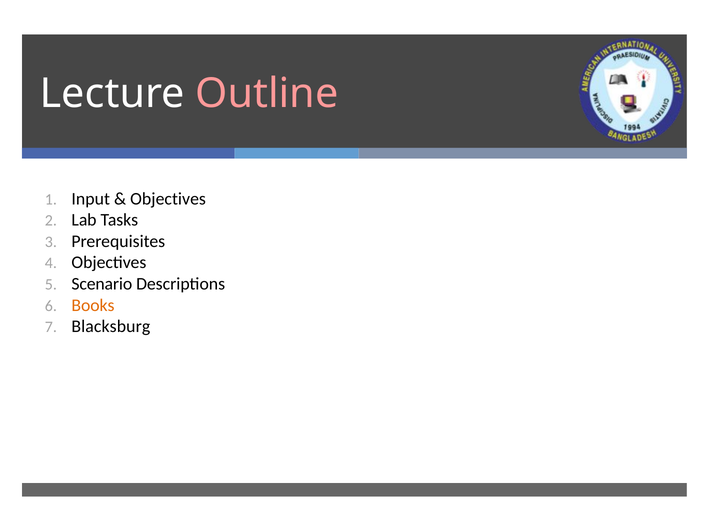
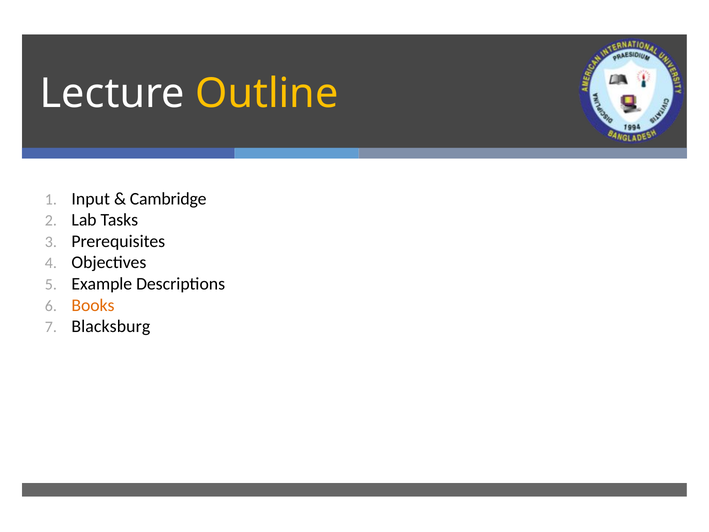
Outline colour: pink -> yellow
Objectives at (168, 199): Objectives -> Cambridge
Scenario: Scenario -> Example
